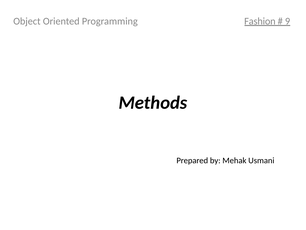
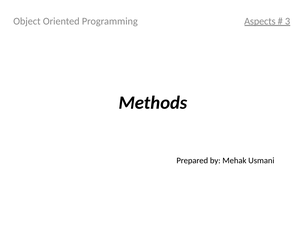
Fashion: Fashion -> Aspects
9: 9 -> 3
